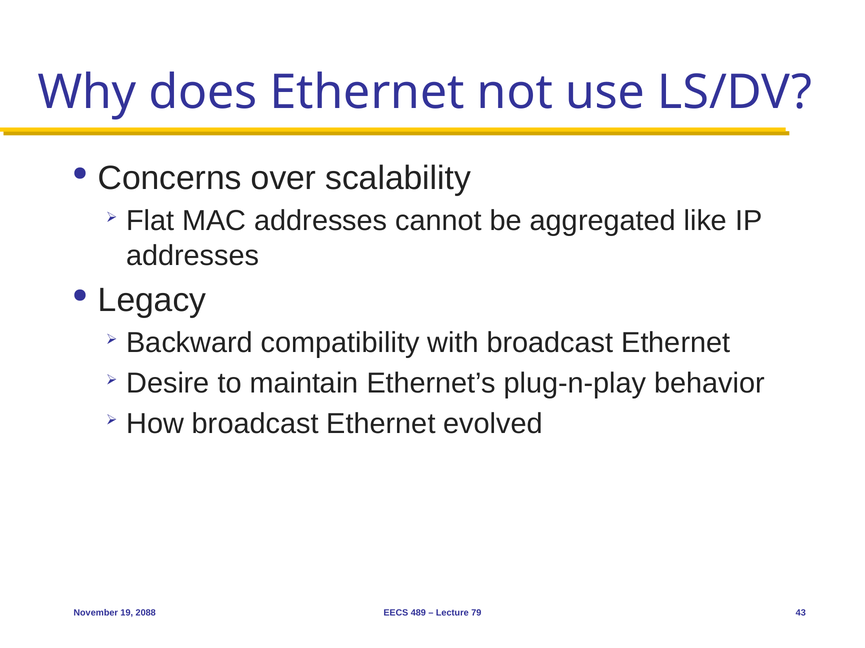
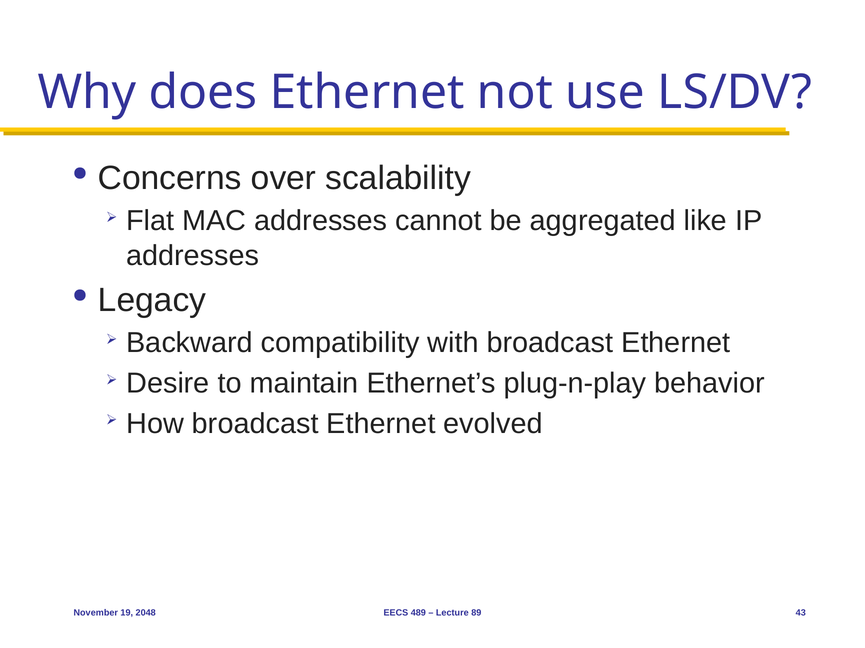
2088: 2088 -> 2048
79: 79 -> 89
